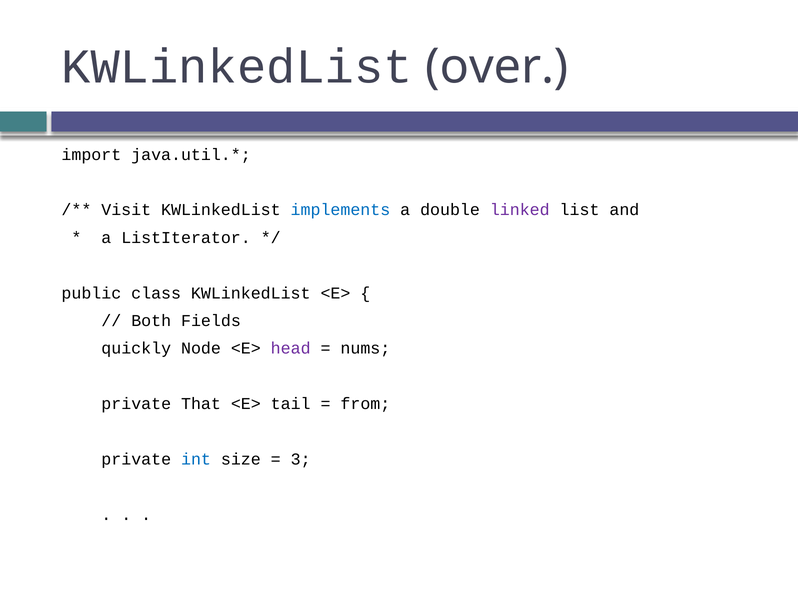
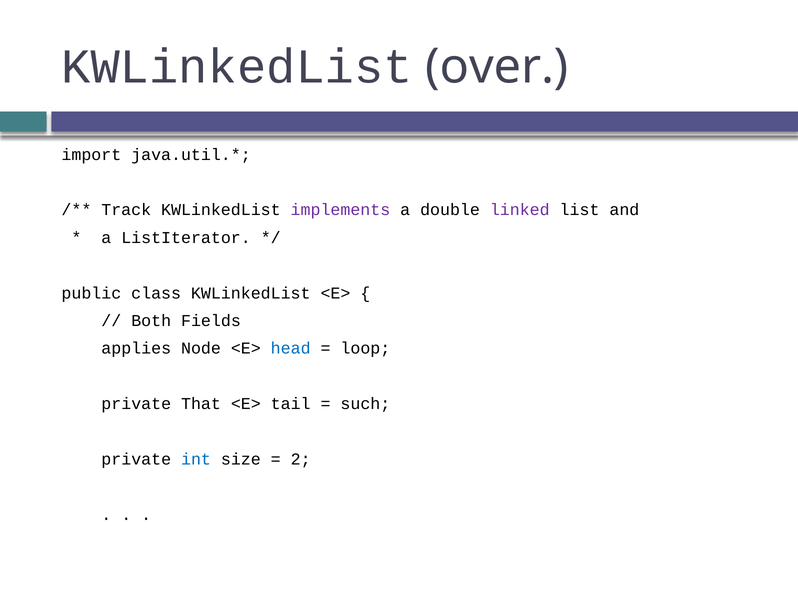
Visit: Visit -> Track
implements colour: blue -> purple
quickly: quickly -> applies
head colour: purple -> blue
nums: nums -> loop
from: from -> such
3: 3 -> 2
